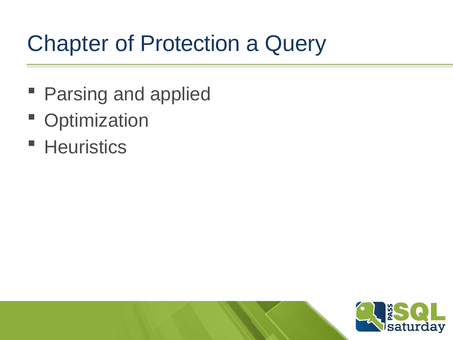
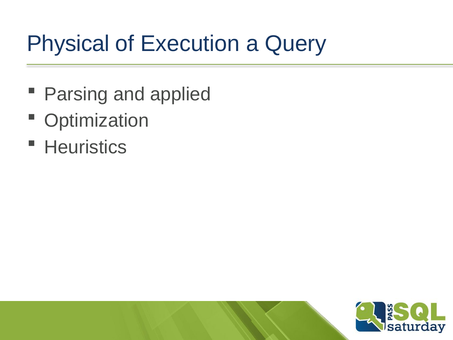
Chapter: Chapter -> Physical
Protection: Protection -> Execution
